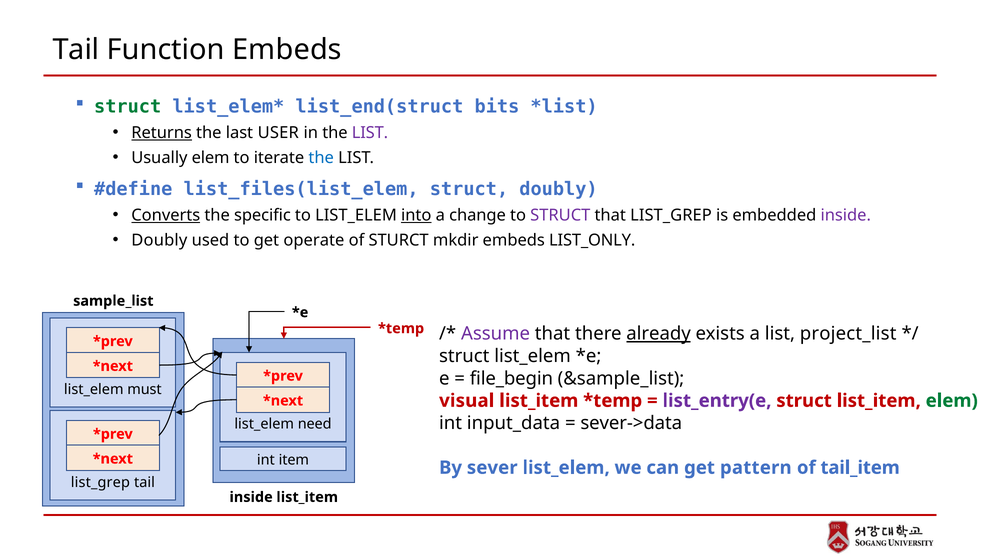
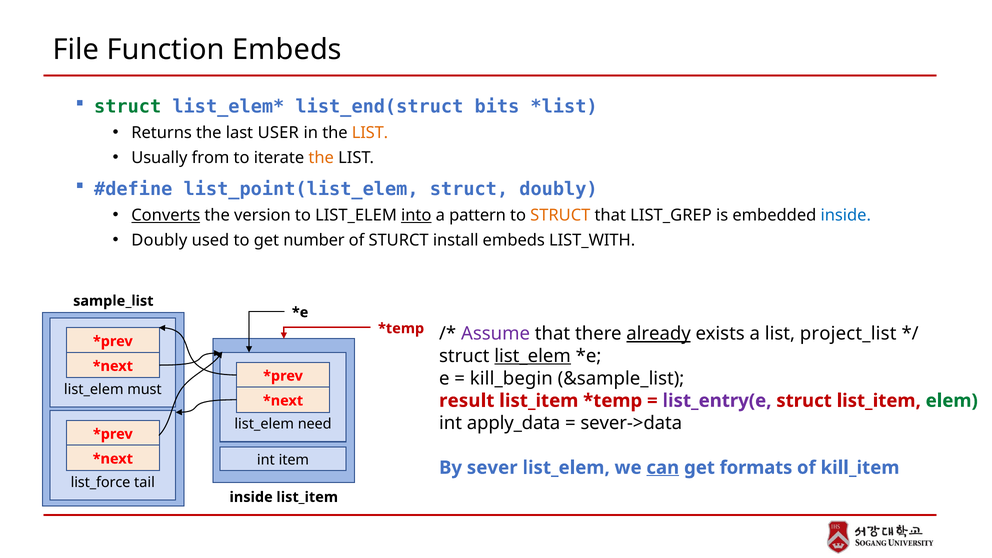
Tail at (76, 50): Tail -> File
Returns underline: present -> none
LIST at (370, 133) colour: purple -> orange
Usually elem: elem -> from
the at (321, 158) colour: blue -> orange
list_files(list_elem: list_files(list_elem -> list_point(list_elem
specific: specific -> version
change: change -> pattern
STRUCT at (560, 215) colour: purple -> orange
inside at (846, 215) colour: purple -> blue
operate: operate -> number
mkdir: mkdir -> install
LIST_ONLY: LIST_ONLY -> LIST_WITH
list_elem at (533, 356) underline: none -> present
file_begin: file_begin -> kill_begin
visual: visual -> result
input_data: input_data -> apply_data
can underline: none -> present
pattern: pattern -> formats
tail_item: tail_item -> kill_item
list_grep at (100, 482): list_grep -> list_force
